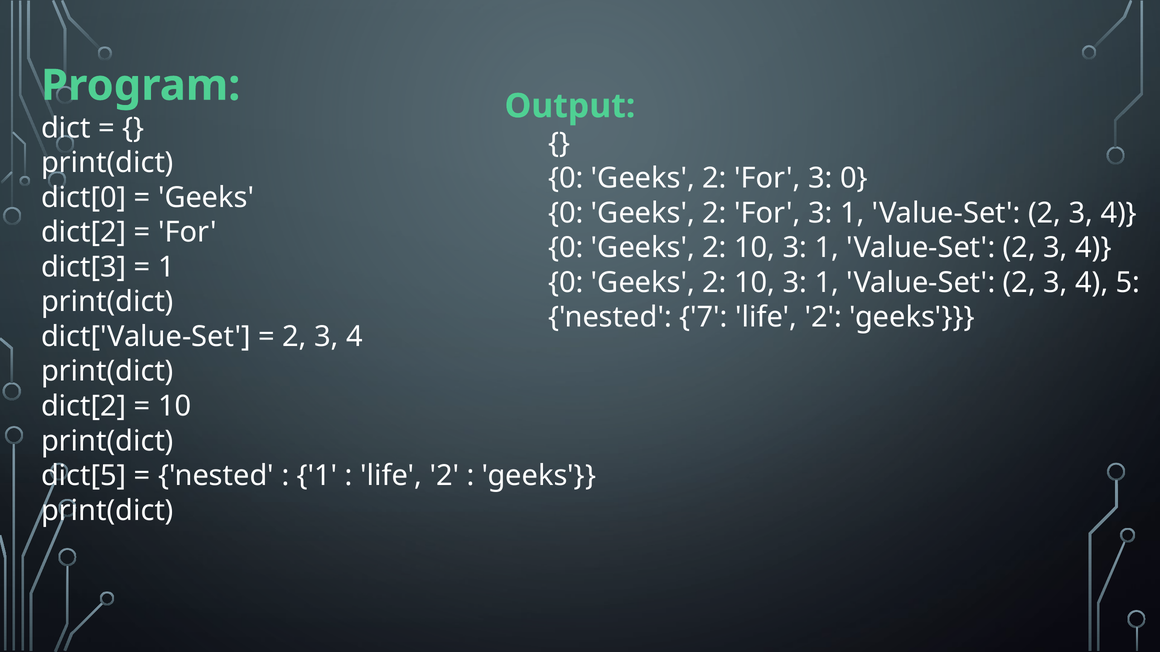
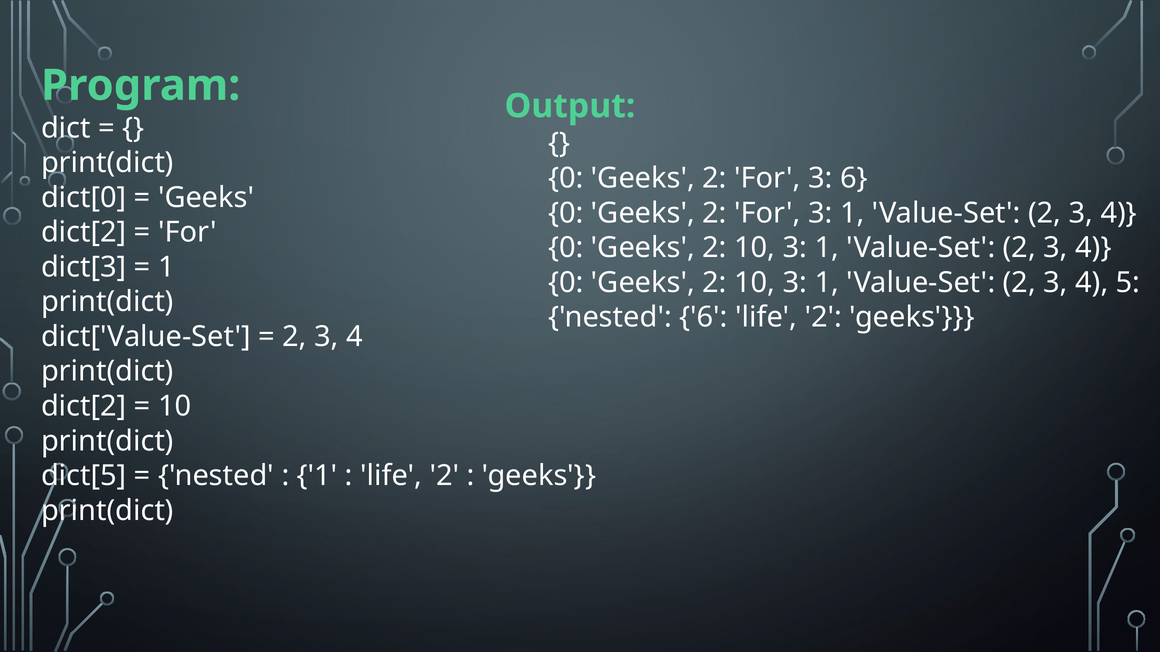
3 0: 0 -> 6
nested 7: 7 -> 6
